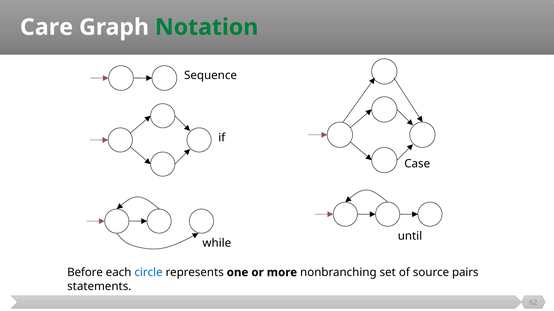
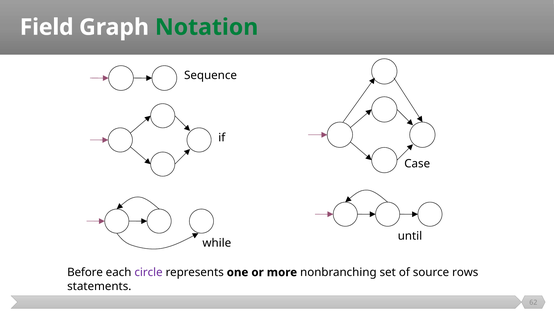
Care: Care -> Field
circle colour: blue -> purple
pairs: pairs -> rows
